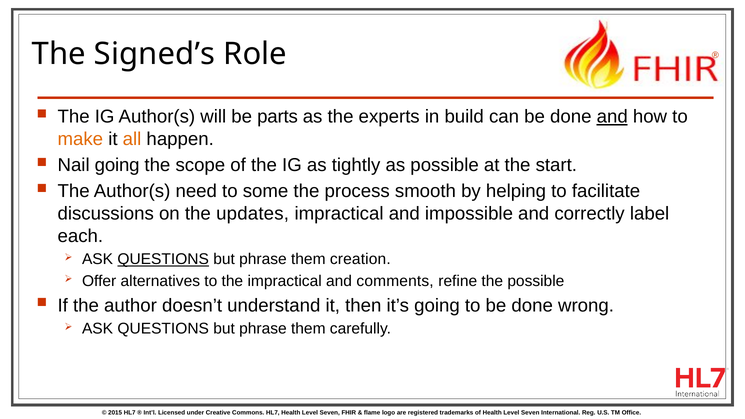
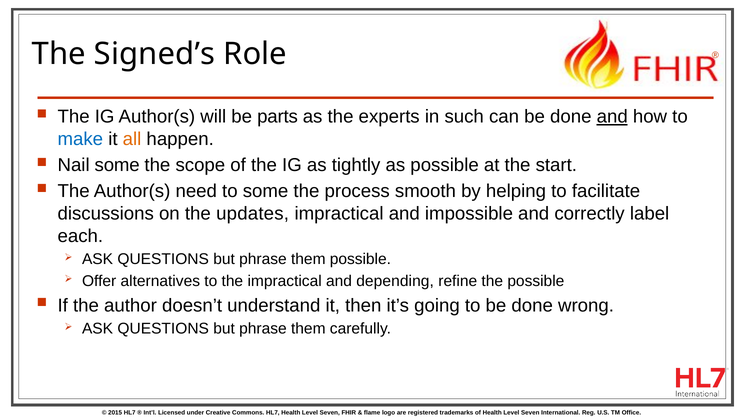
build: build -> such
make colour: orange -> blue
Nail going: going -> some
QUESTIONS at (163, 259) underline: present -> none
them creation: creation -> possible
comments: comments -> depending
